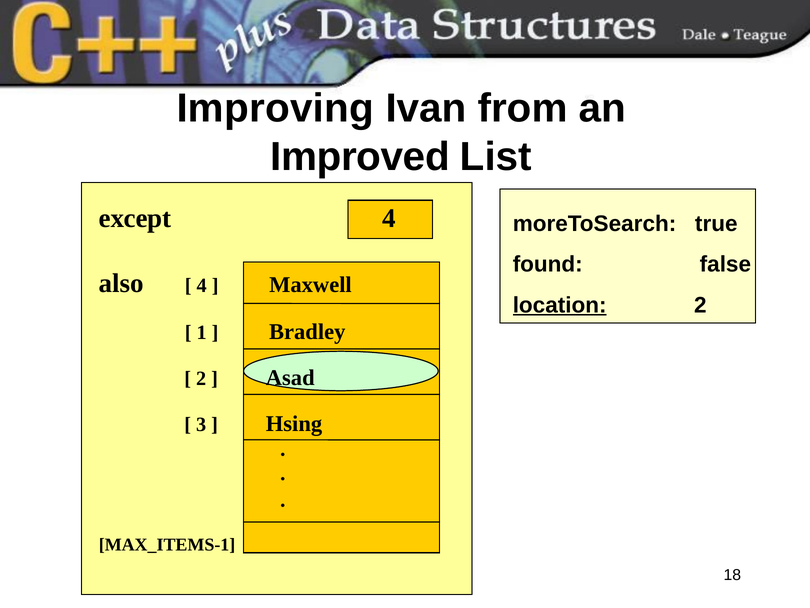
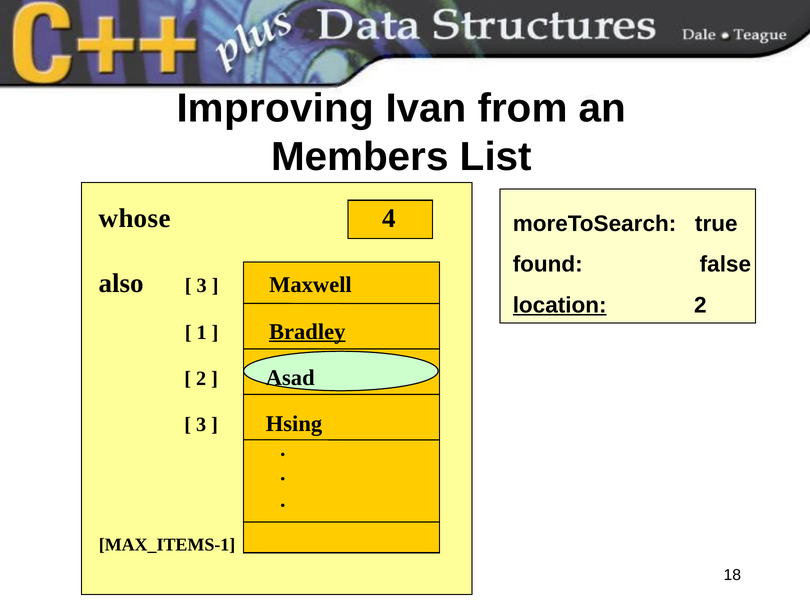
Improved: Improved -> Members
except: except -> whose
4 at (202, 285): 4 -> 3
Bradley underline: none -> present
